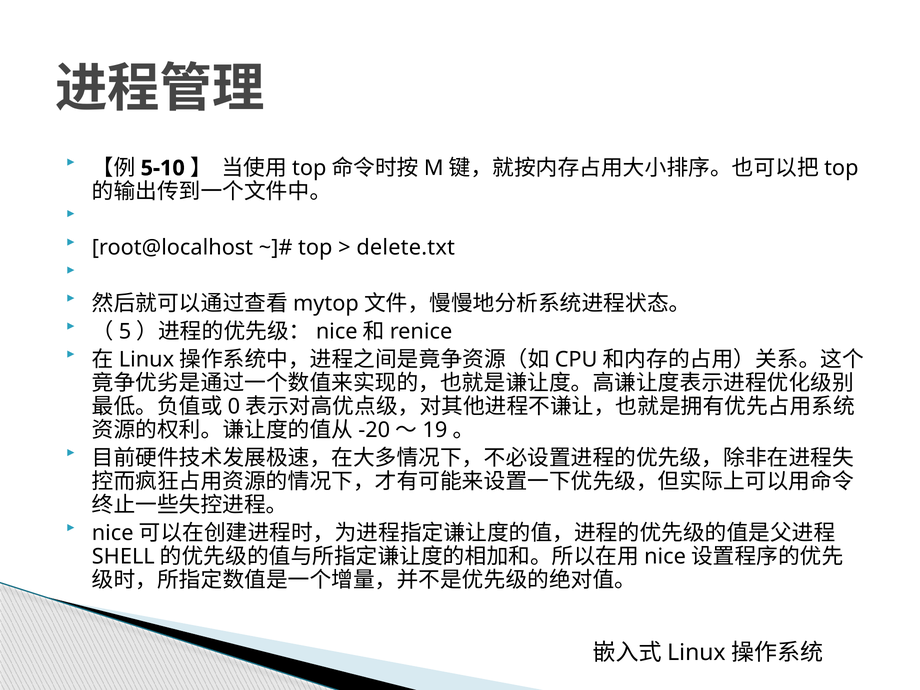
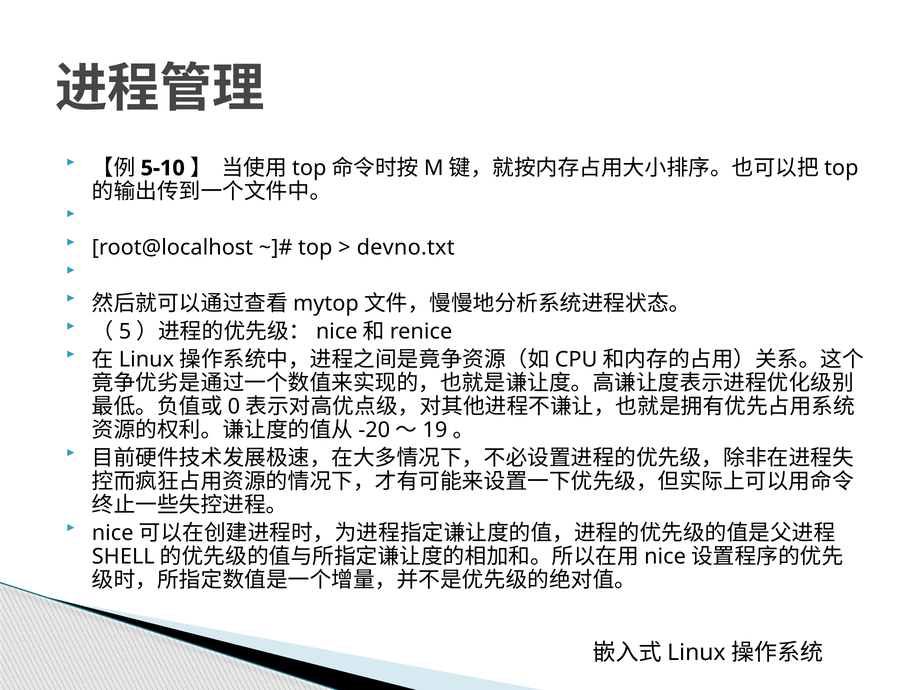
delete.txt: delete.txt -> devno.txt
